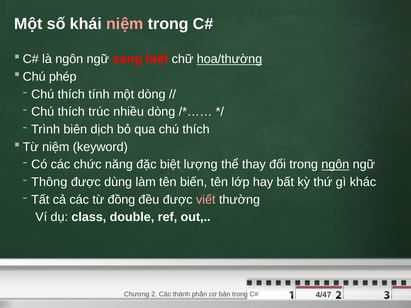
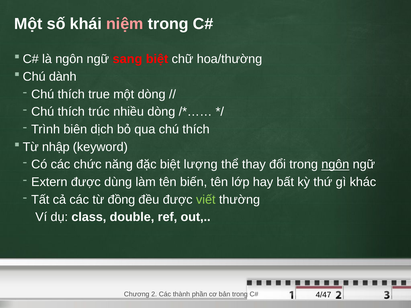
hoa/thường underline: present -> none
phép: phép -> dành
tính: tính -> true
niệm at (56, 147): niệm -> nhập
Thông: Thông -> Extern
viết colour: pink -> light green
